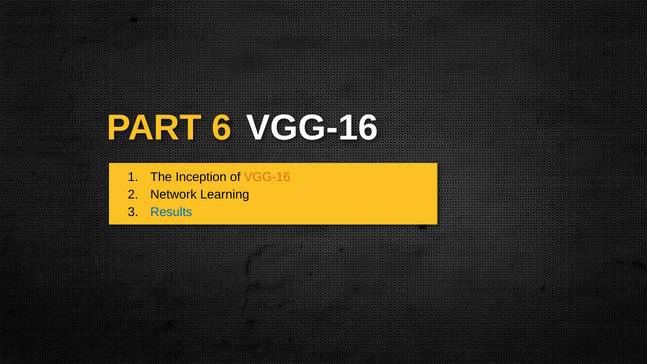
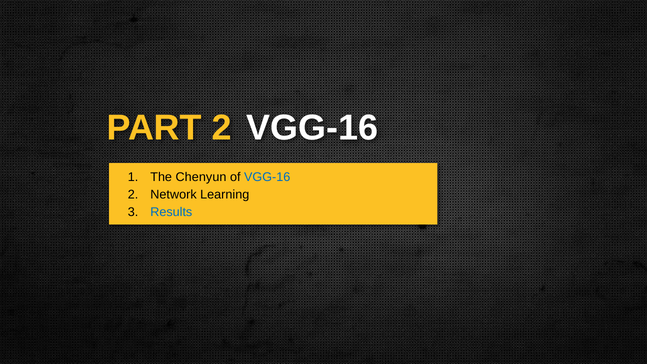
PART 6: 6 -> 2
Inception: Inception -> Chenyun
VGG-16 at (267, 177) colour: orange -> blue
